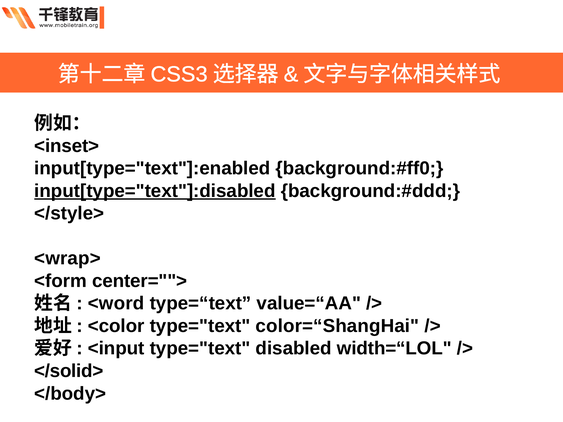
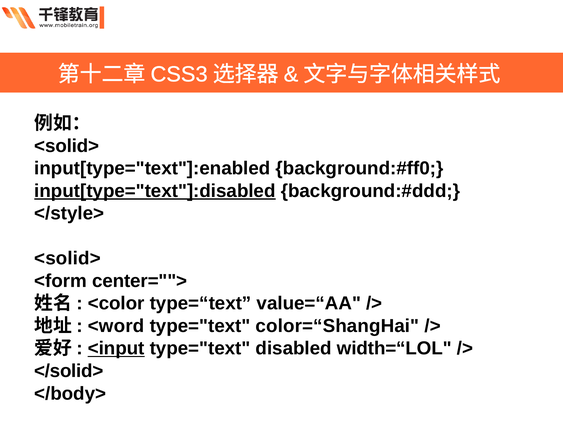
<inset> at (67, 146): <inset> -> <solid>
<wrap> at (68, 259): <wrap> -> <solid>
<word: <word -> <color
<color: <color -> <word
<input underline: none -> present
